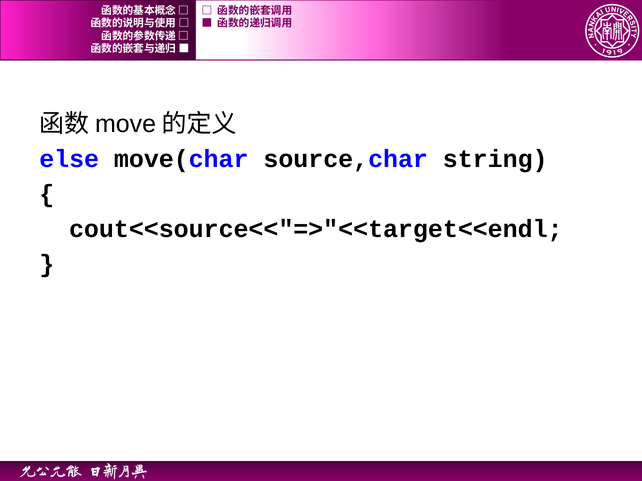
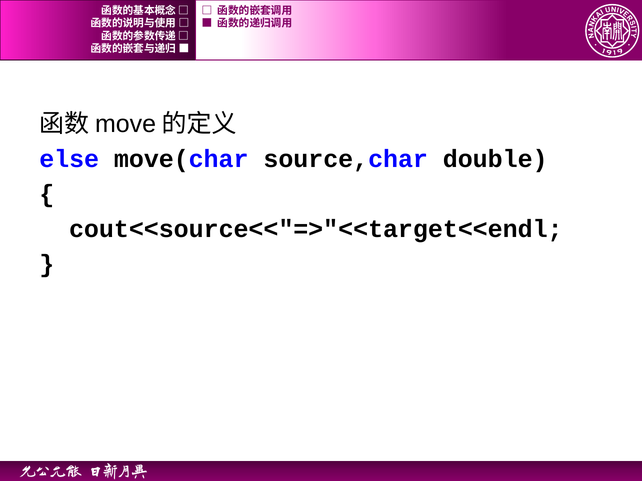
string: string -> double
